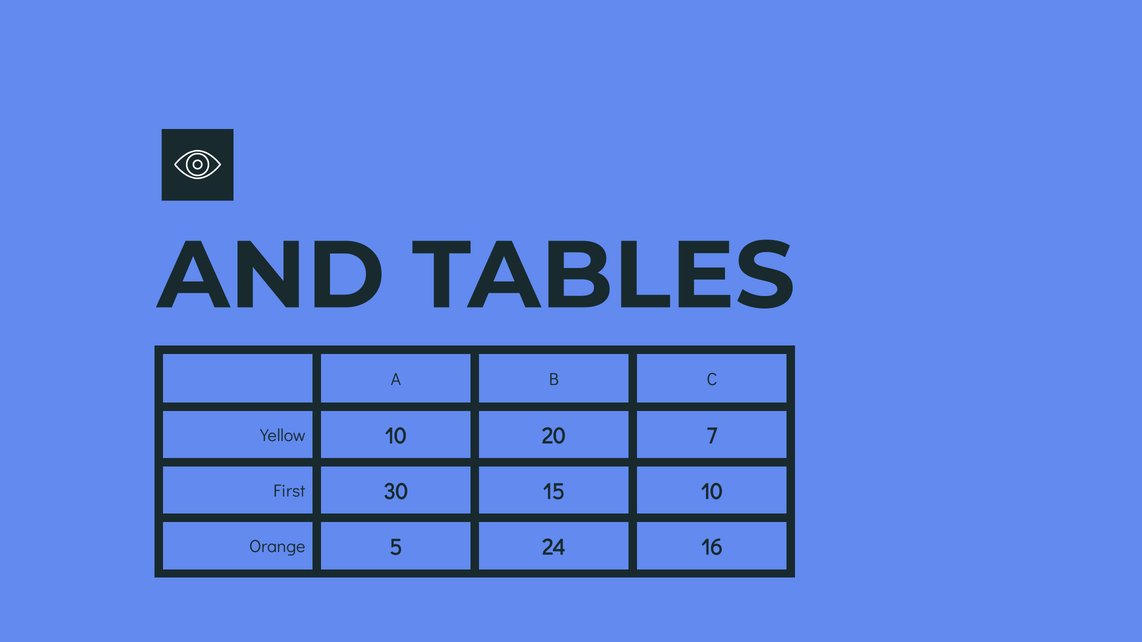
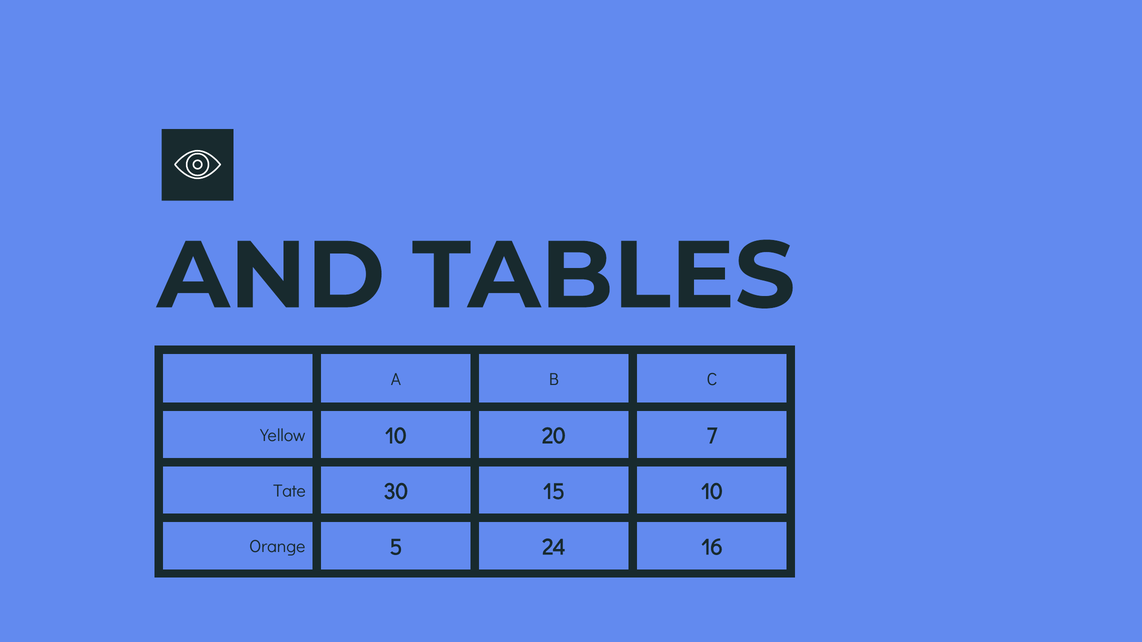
First: First -> Tate
